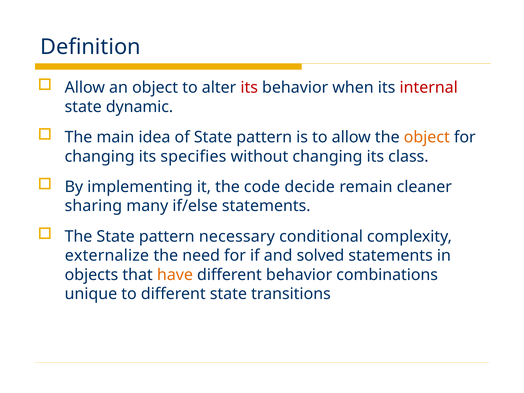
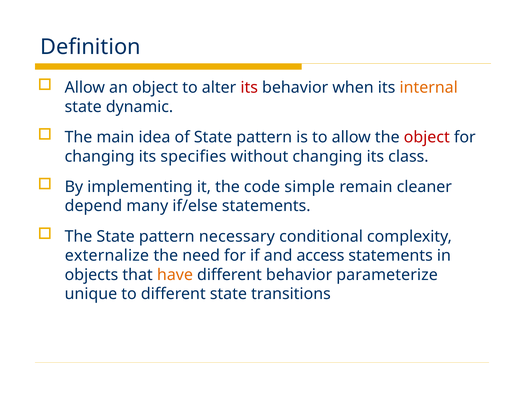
internal colour: red -> orange
object at (427, 137) colour: orange -> red
decide: decide -> simple
sharing: sharing -> depend
solved: solved -> access
combinations: combinations -> parameterize
